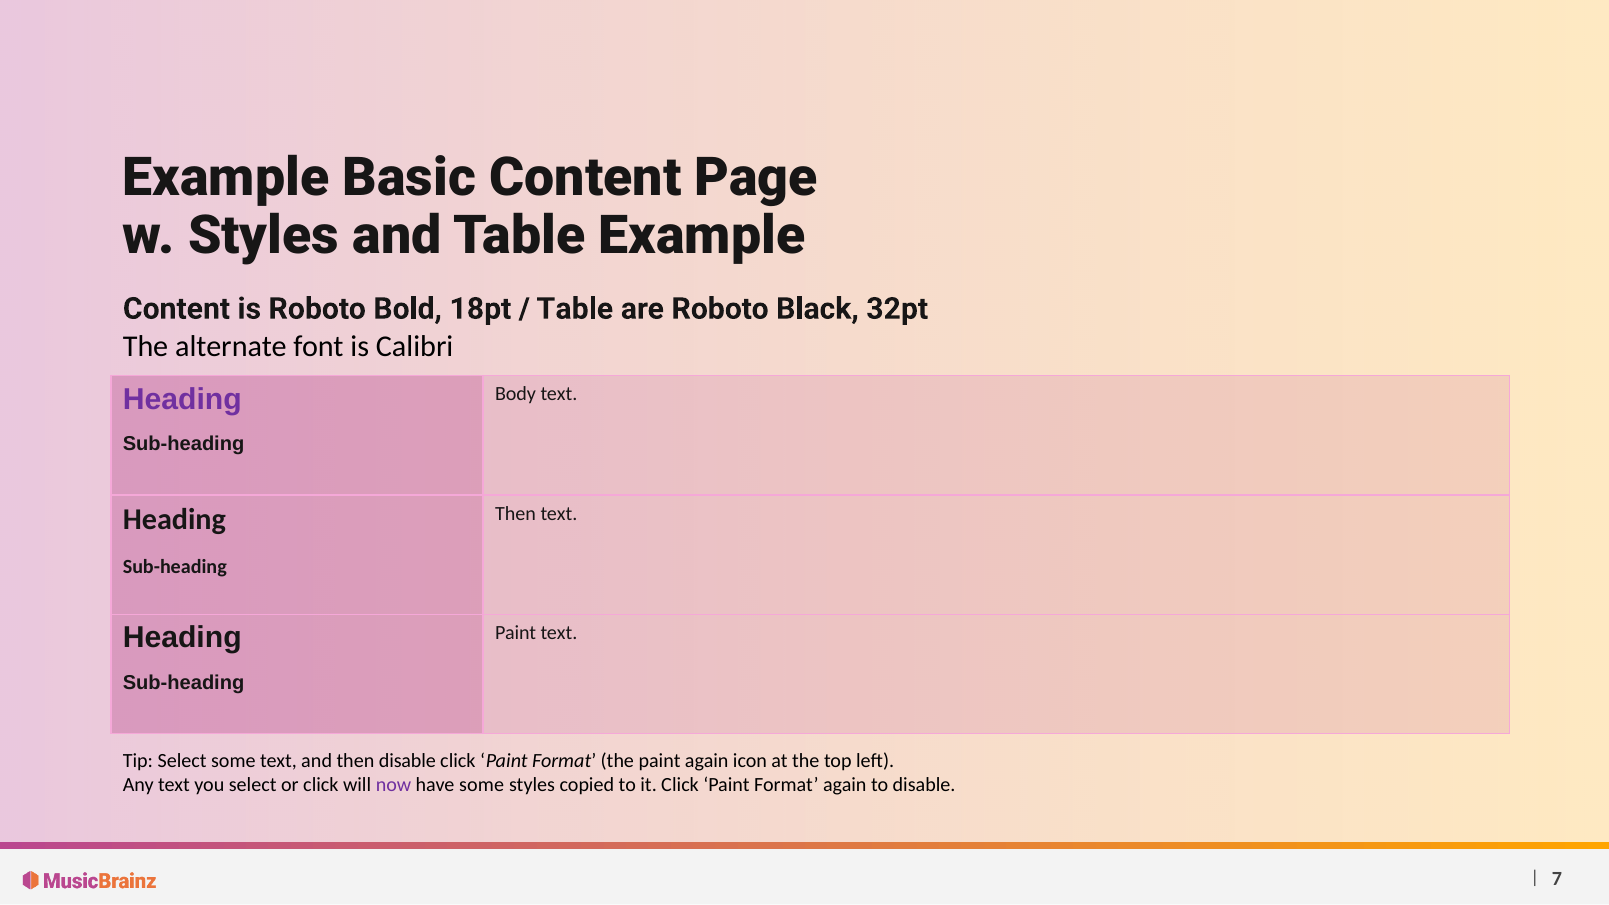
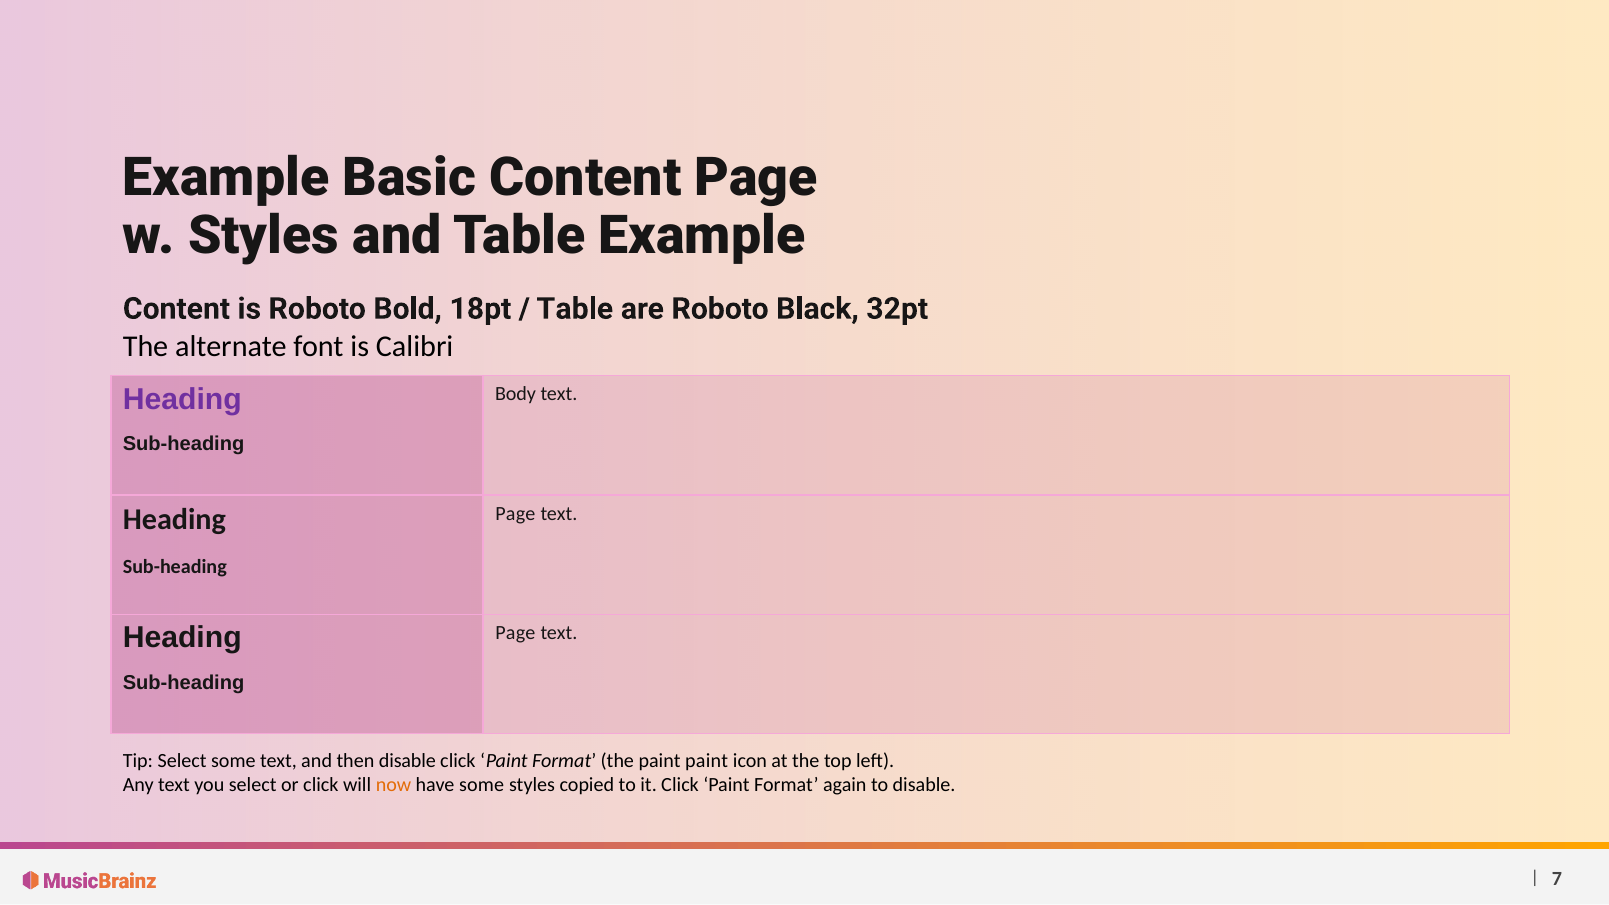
Then at (515, 514): Then -> Page
Paint at (516, 633): Paint -> Page
paint again: again -> paint
now colour: purple -> orange
